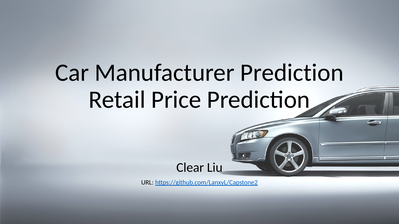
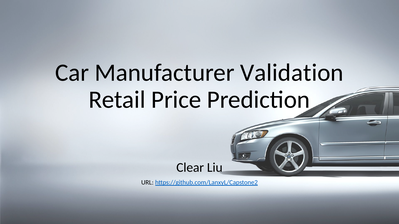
Manufacturer Prediction: Prediction -> Validation
